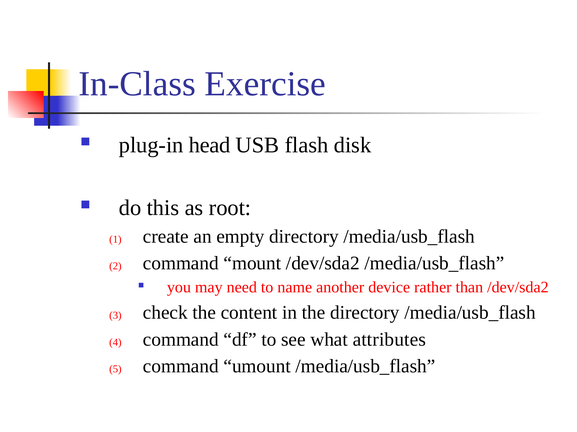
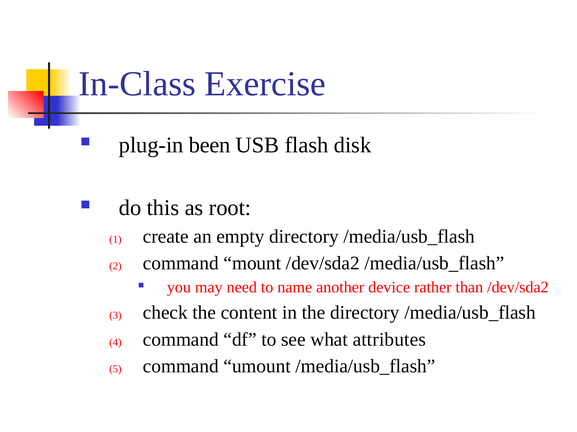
head: head -> been
